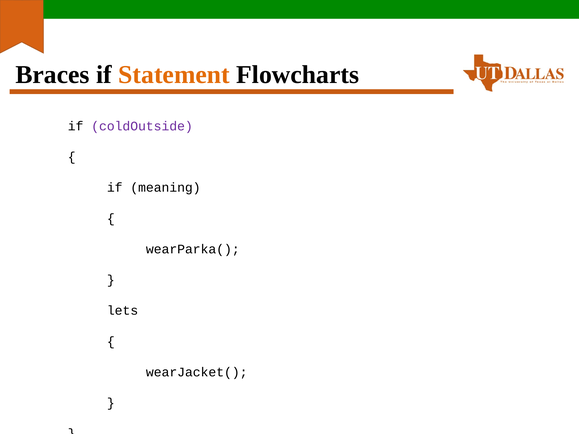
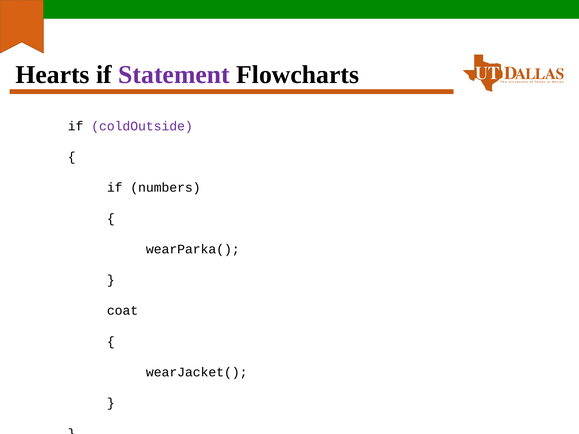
Braces: Braces -> Hearts
Statement colour: orange -> purple
meaning: meaning -> numbers
lets: lets -> coat
